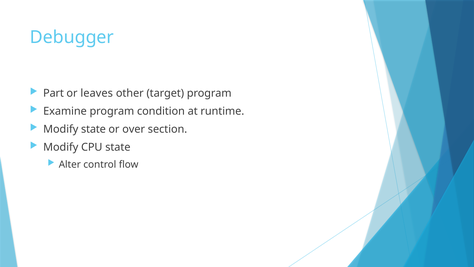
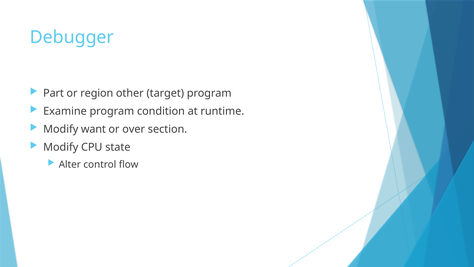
leaves: leaves -> region
Modify state: state -> want
